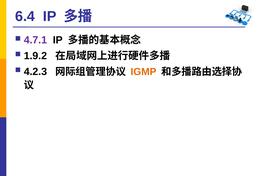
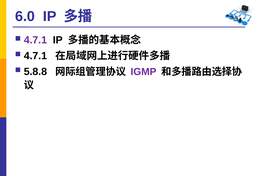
6.4: 6.4 -> 6.0
1.9.2 at (35, 56): 1.9.2 -> 4.7.1
4.2.3: 4.2.3 -> 5.8.8
IGMP colour: orange -> purple
